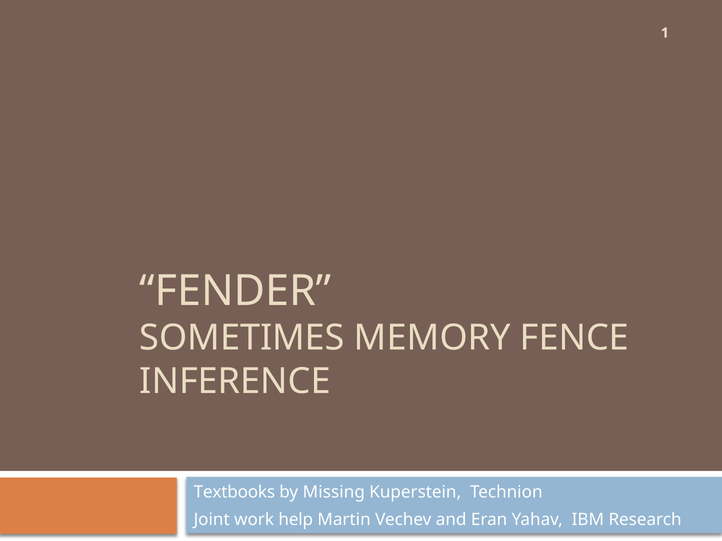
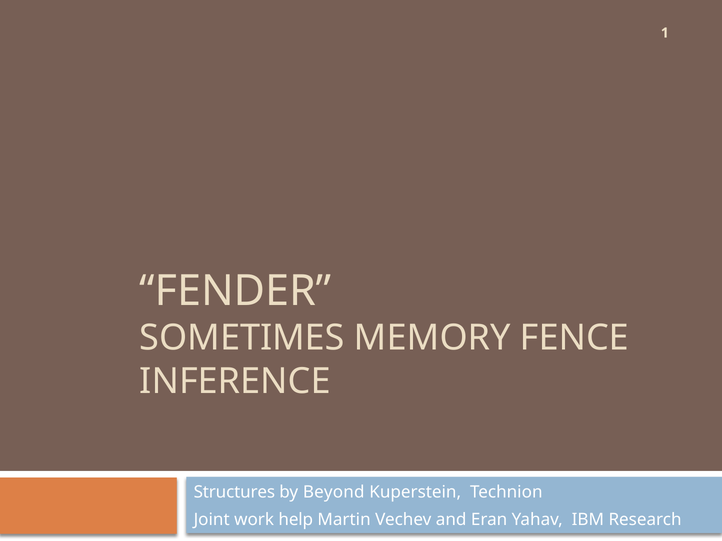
Textbooks: Textbooks -> Structures
Missing: Missing -> Beyond
